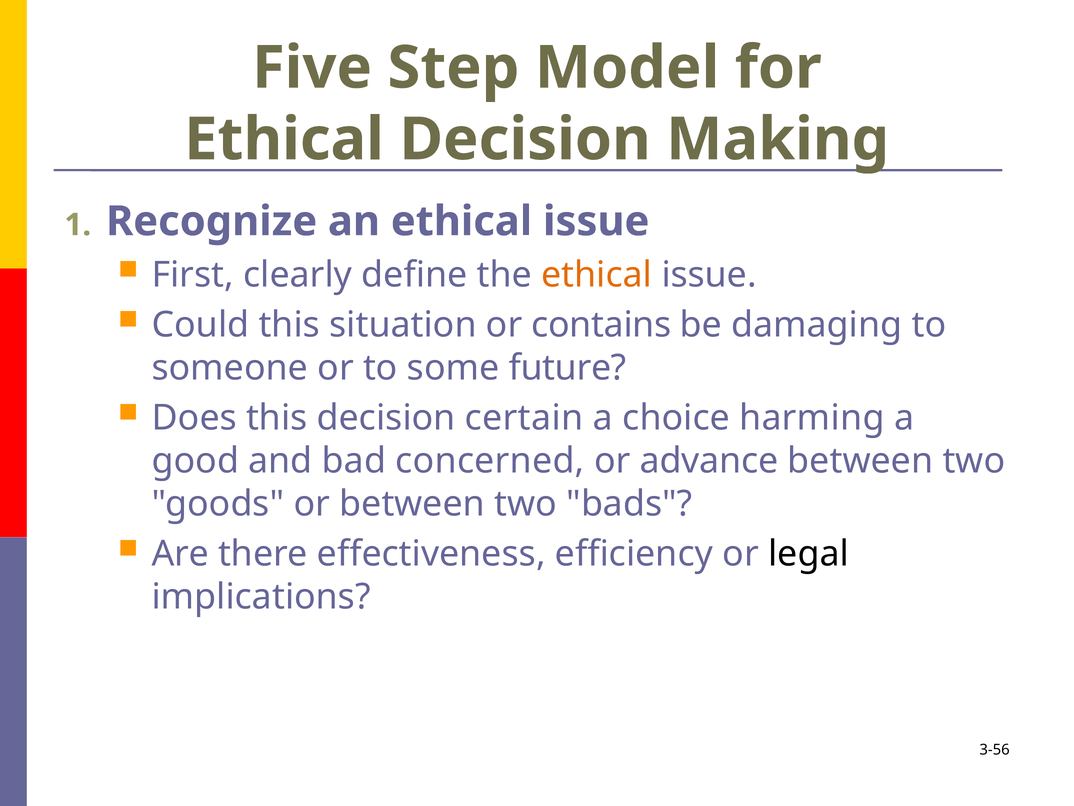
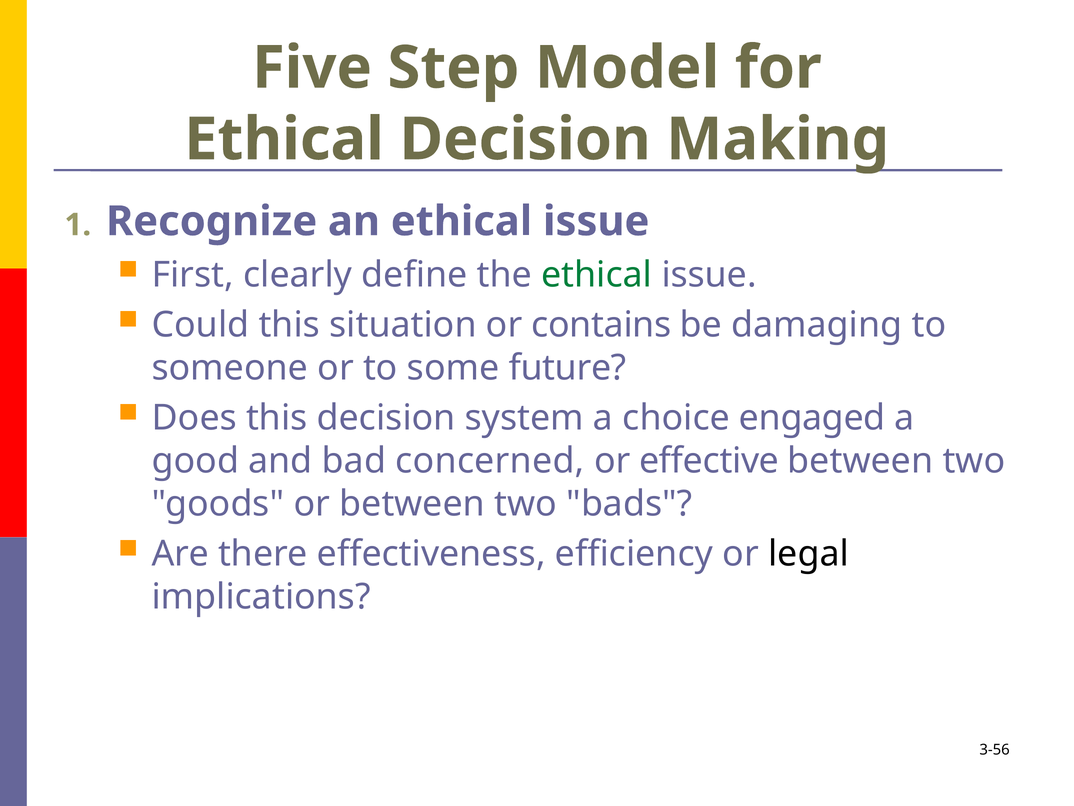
ethical at (597, 275) colour: orange -> green
certain: certain -> system
harming: harming -> engaged
advance: advance -> effective
